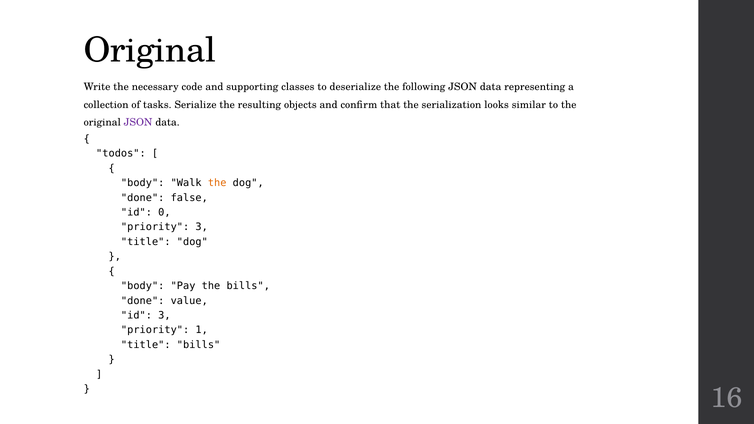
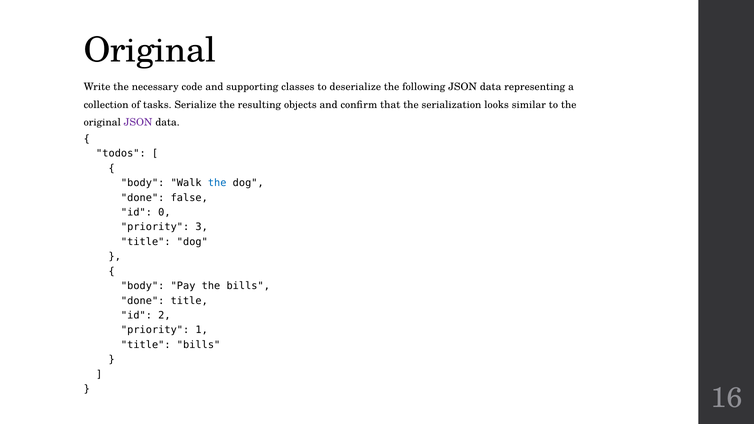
the at (217, 183) colour: orange -> blue
done value: value -> title
id 3: 3 -> 2
